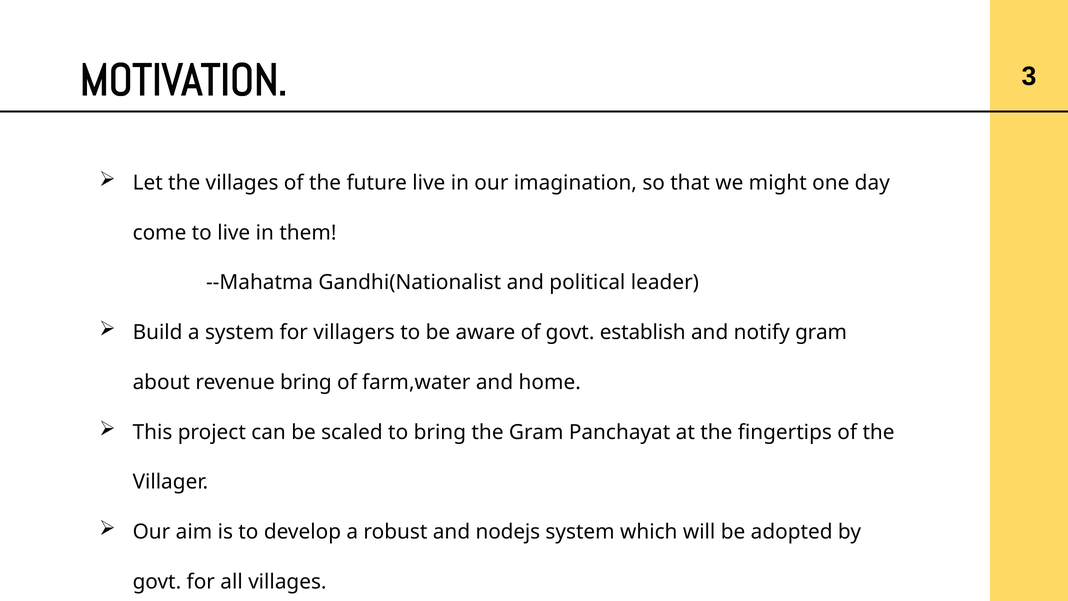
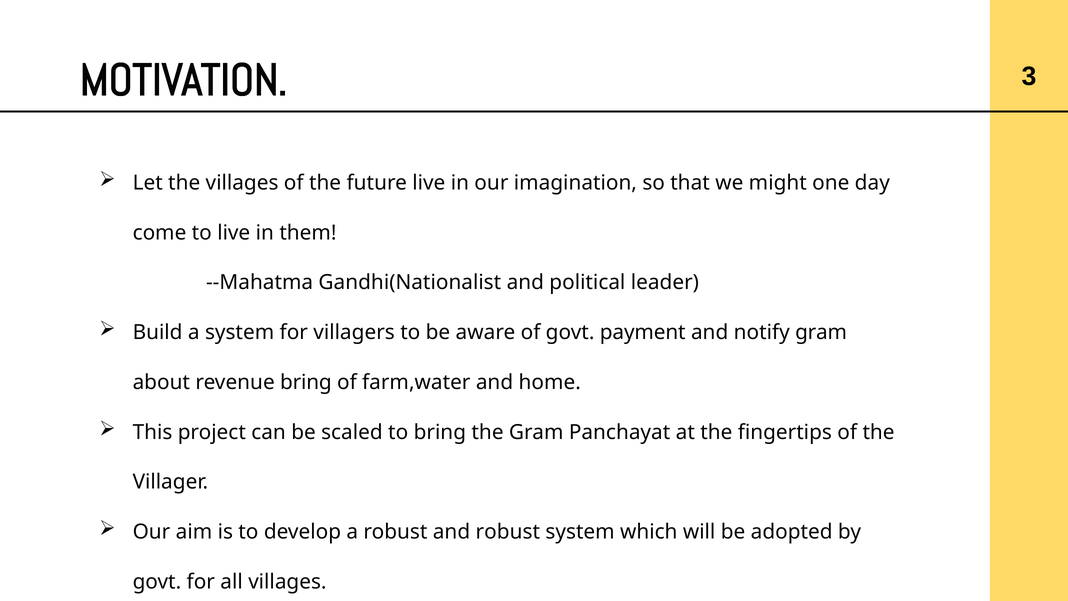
establish: establish -> payment
and nodejs: nodejs -> robust
